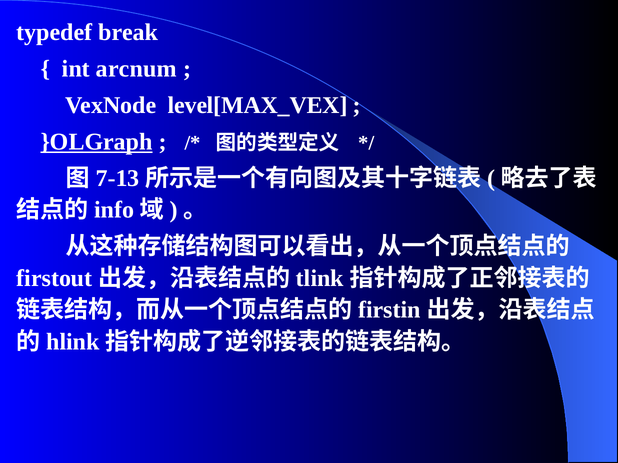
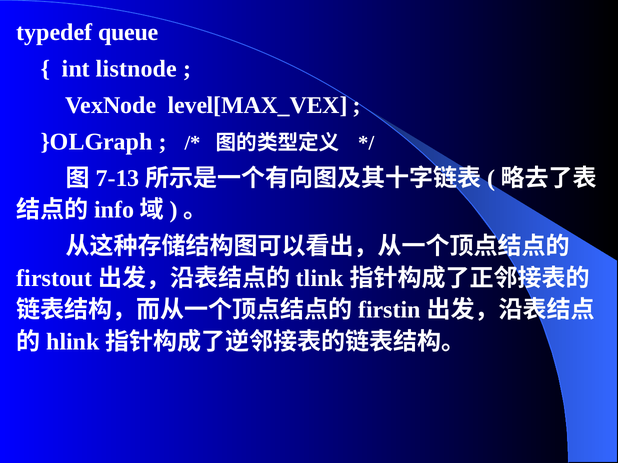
break: break -> queue
arcnum: arcnum -> listnode
}OLGraph underline: present -> none
